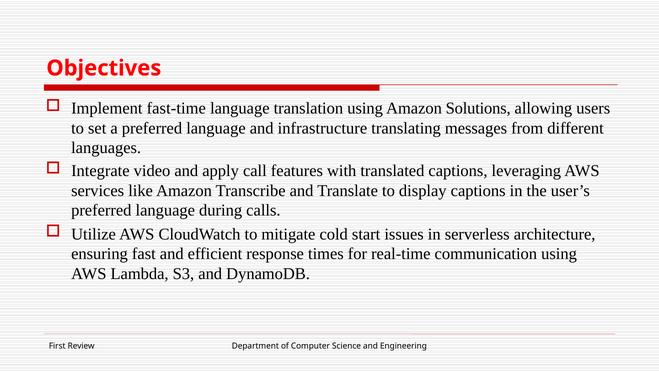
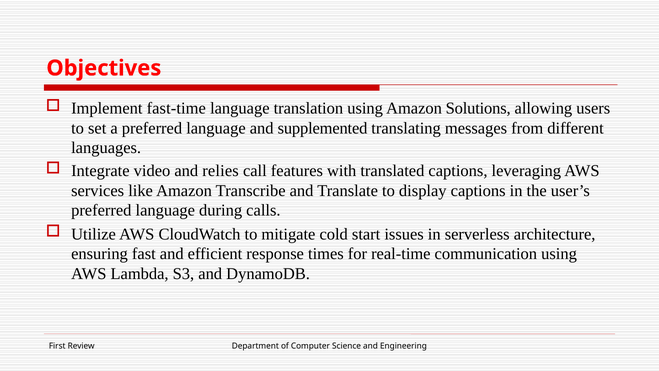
infrastructure: infrastructure -> supplemented
apply: apply -> relies
